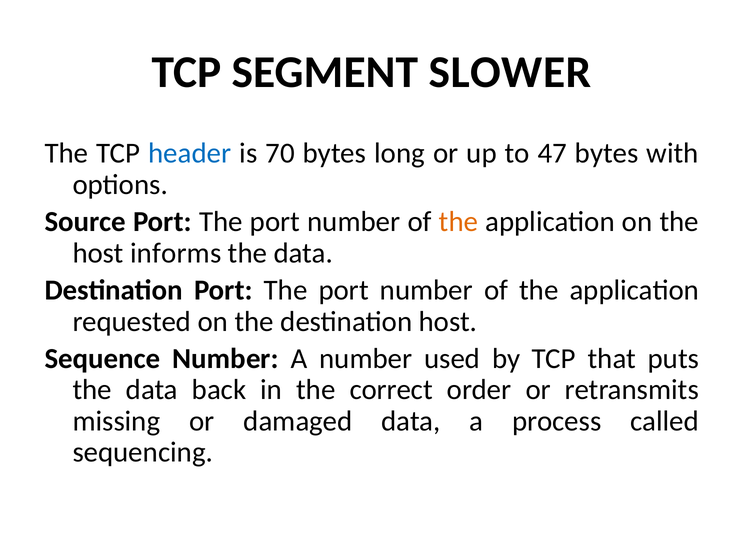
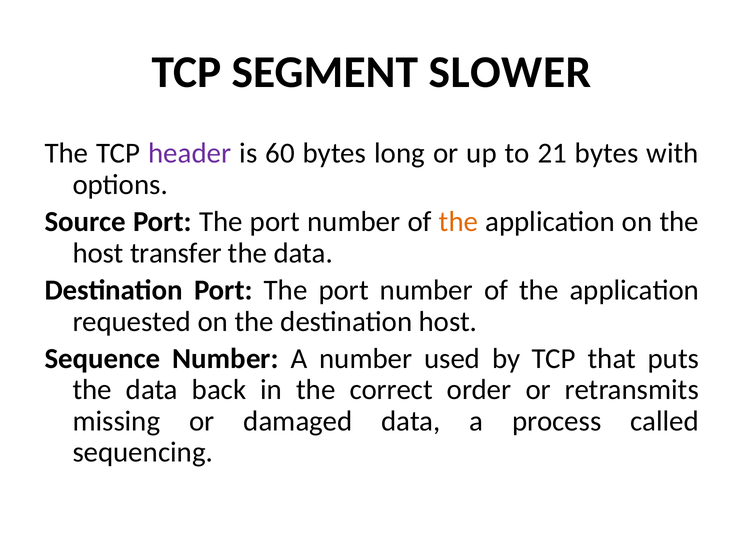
header colour: blue -> purple
70: 70 -> 60
47: 47 -> 21
informs: informs -> transfer
